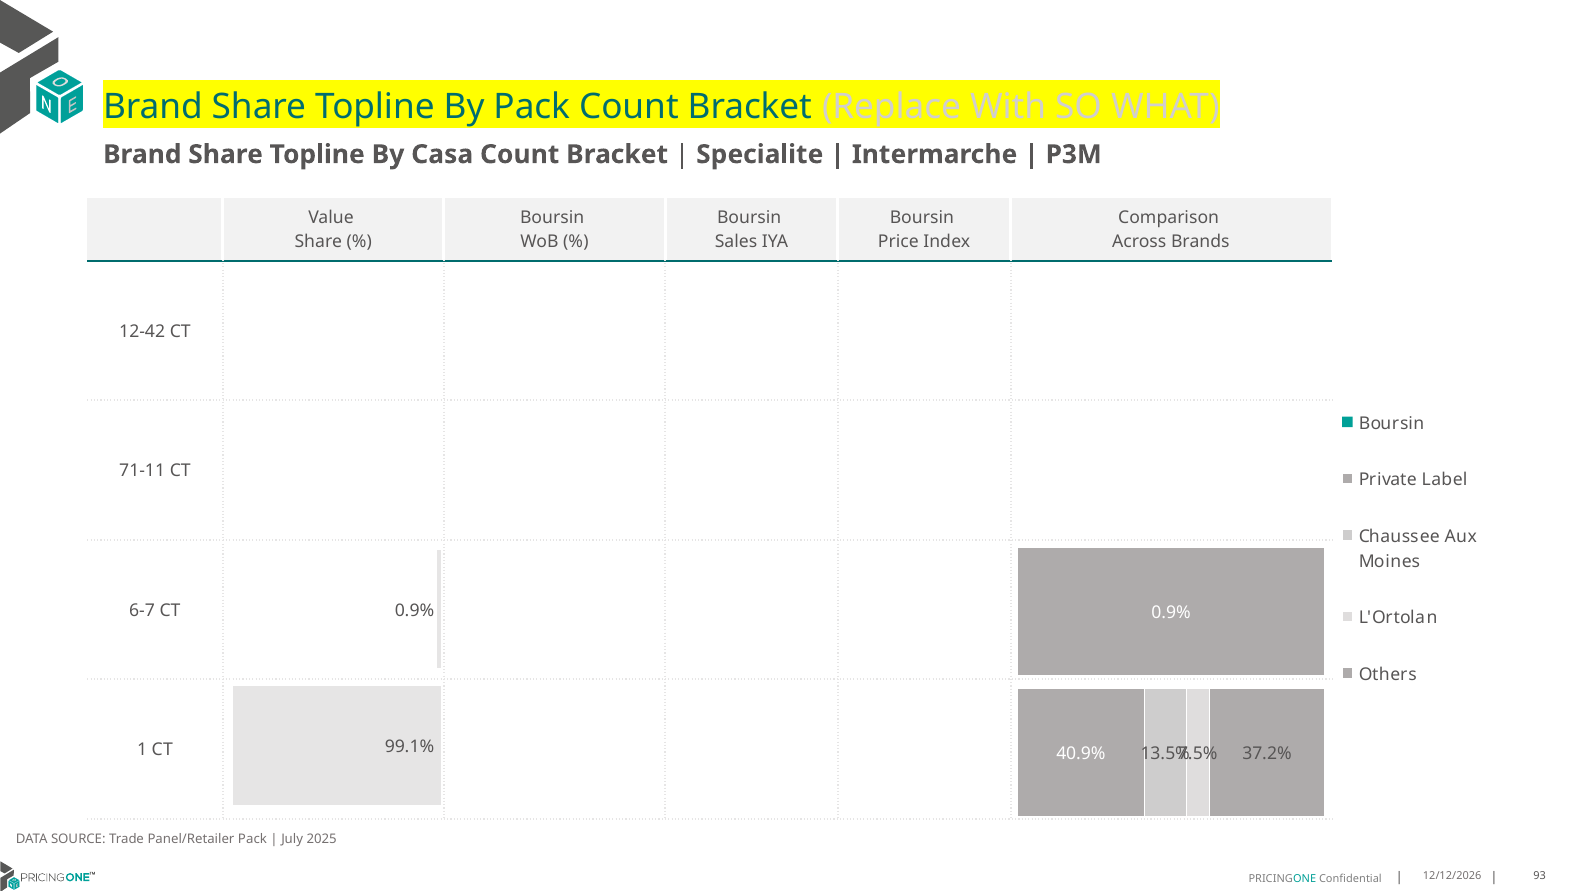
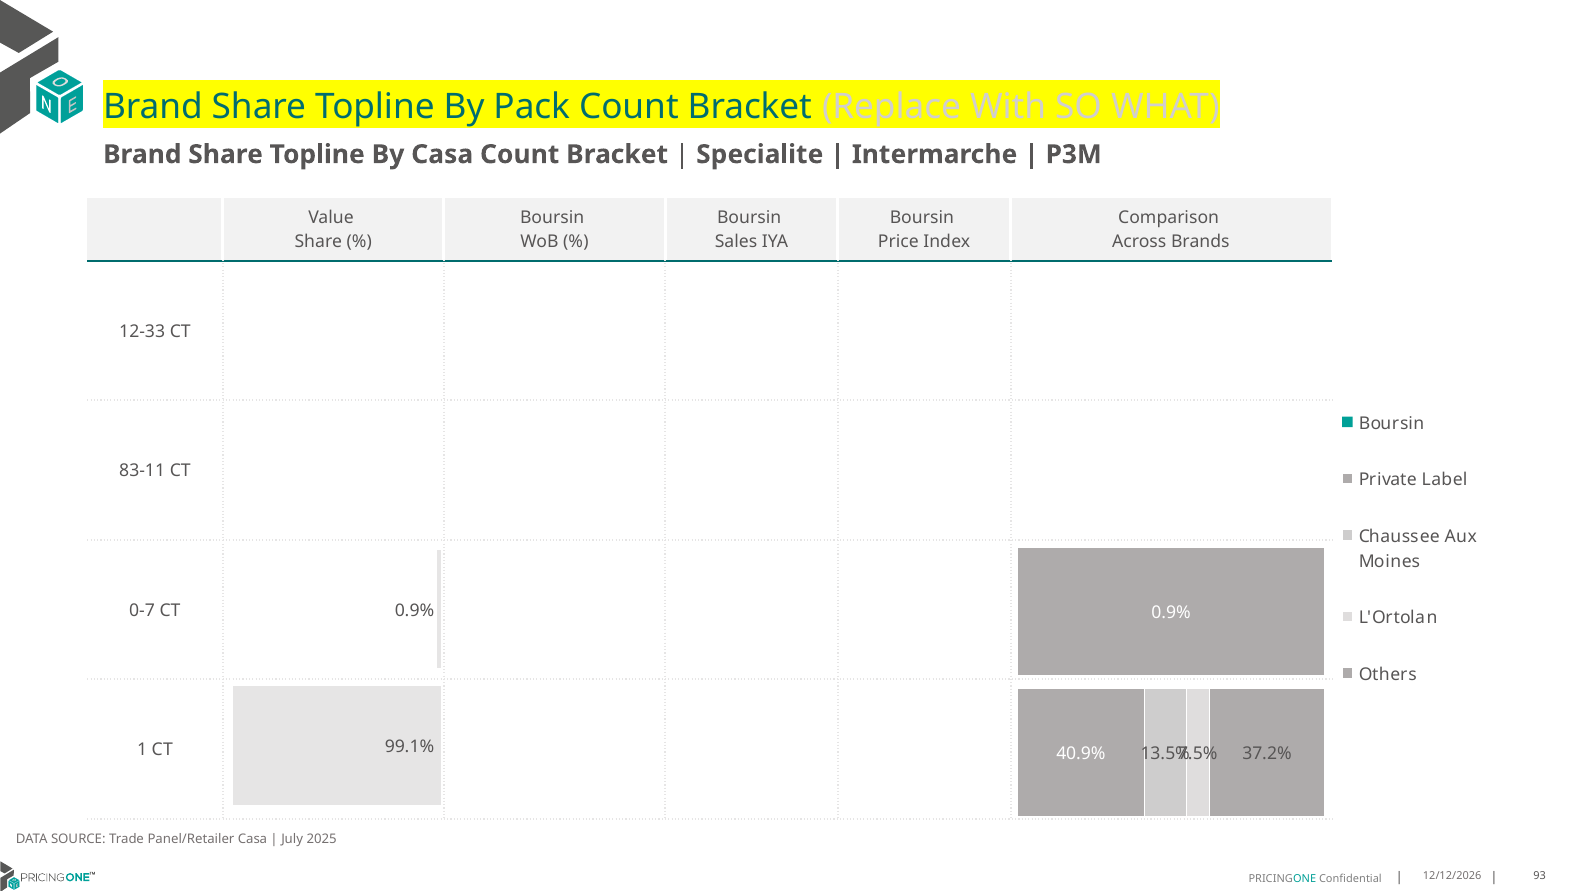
12-42: 12-42 -> 12-33
71-11: 71-11 -> 83-11
6-7: 6-7 -> 0-7
Panel/Retailer Pack: Pack -> Casa
